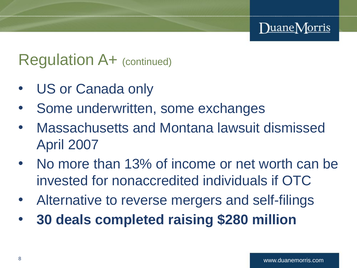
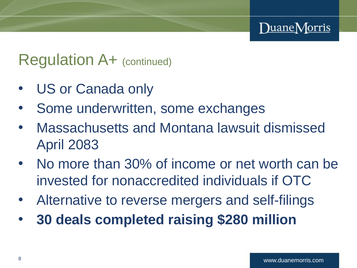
2007: 2007 -> 2083
13%: 13% -> 30%
